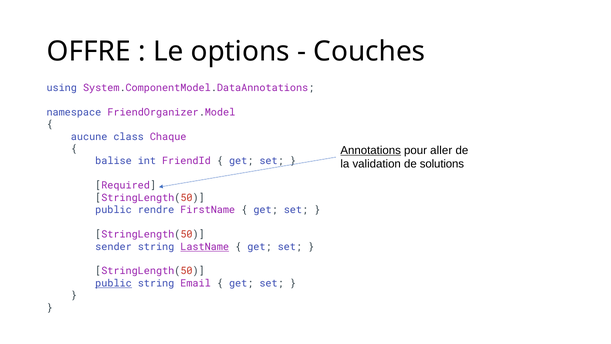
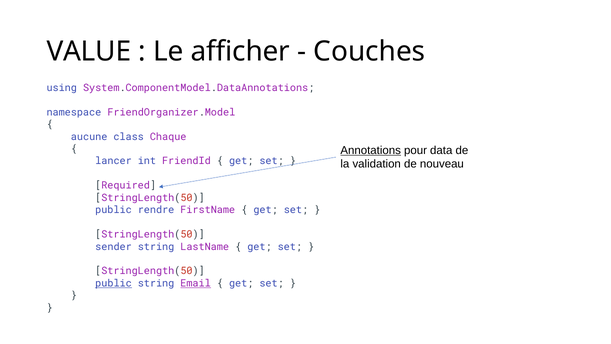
OFFRE: OFFRE -> VALUE
options: options -> afficher
aller: aller -> data
balise: balise -> lancer
solutions: solutions -> nouveau
LastName underline: present -> none
Email underline: none -> present
